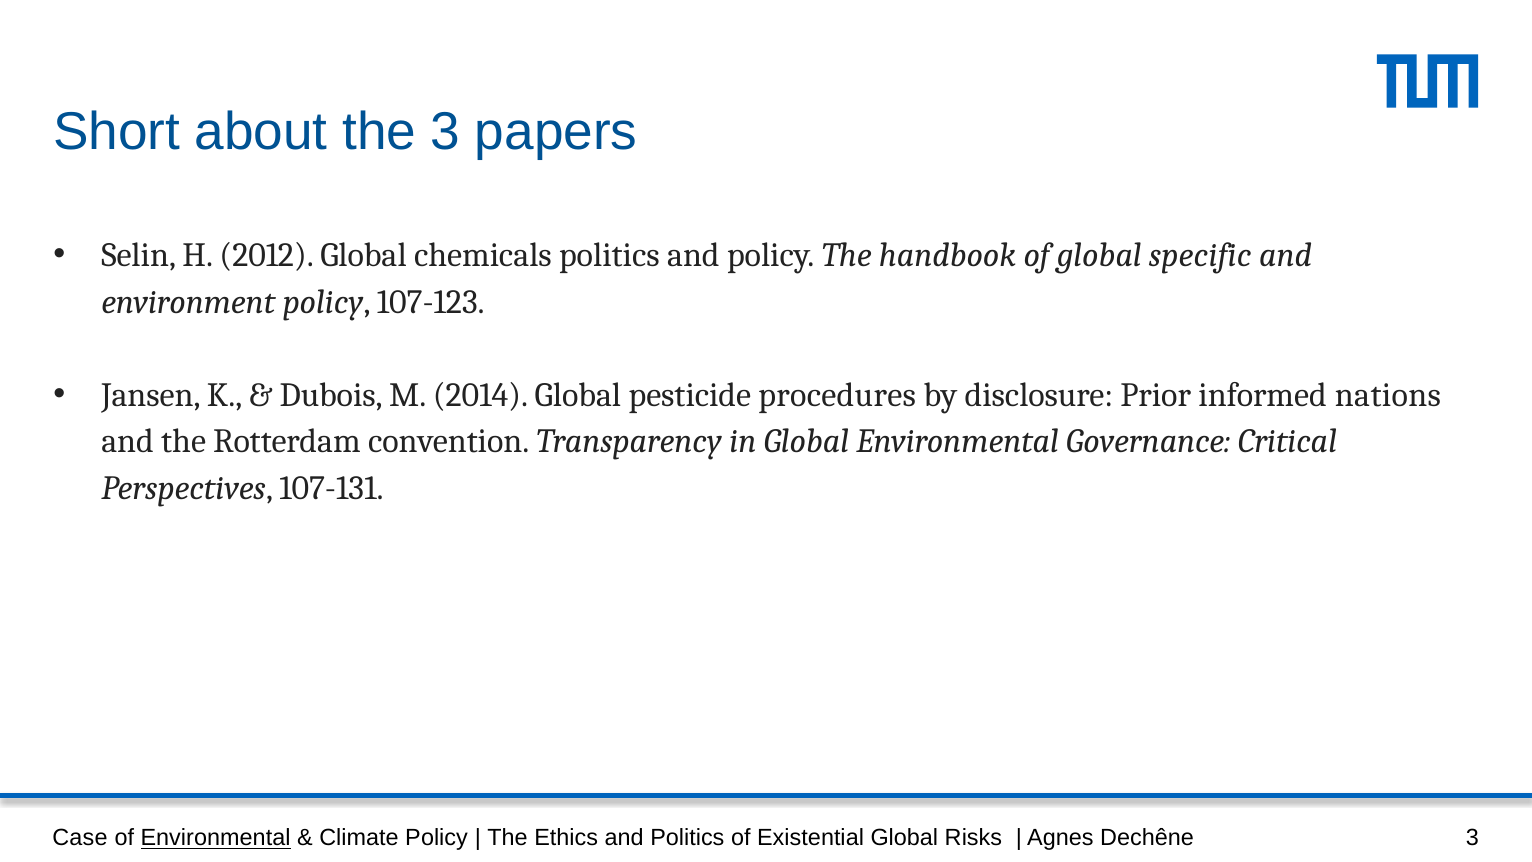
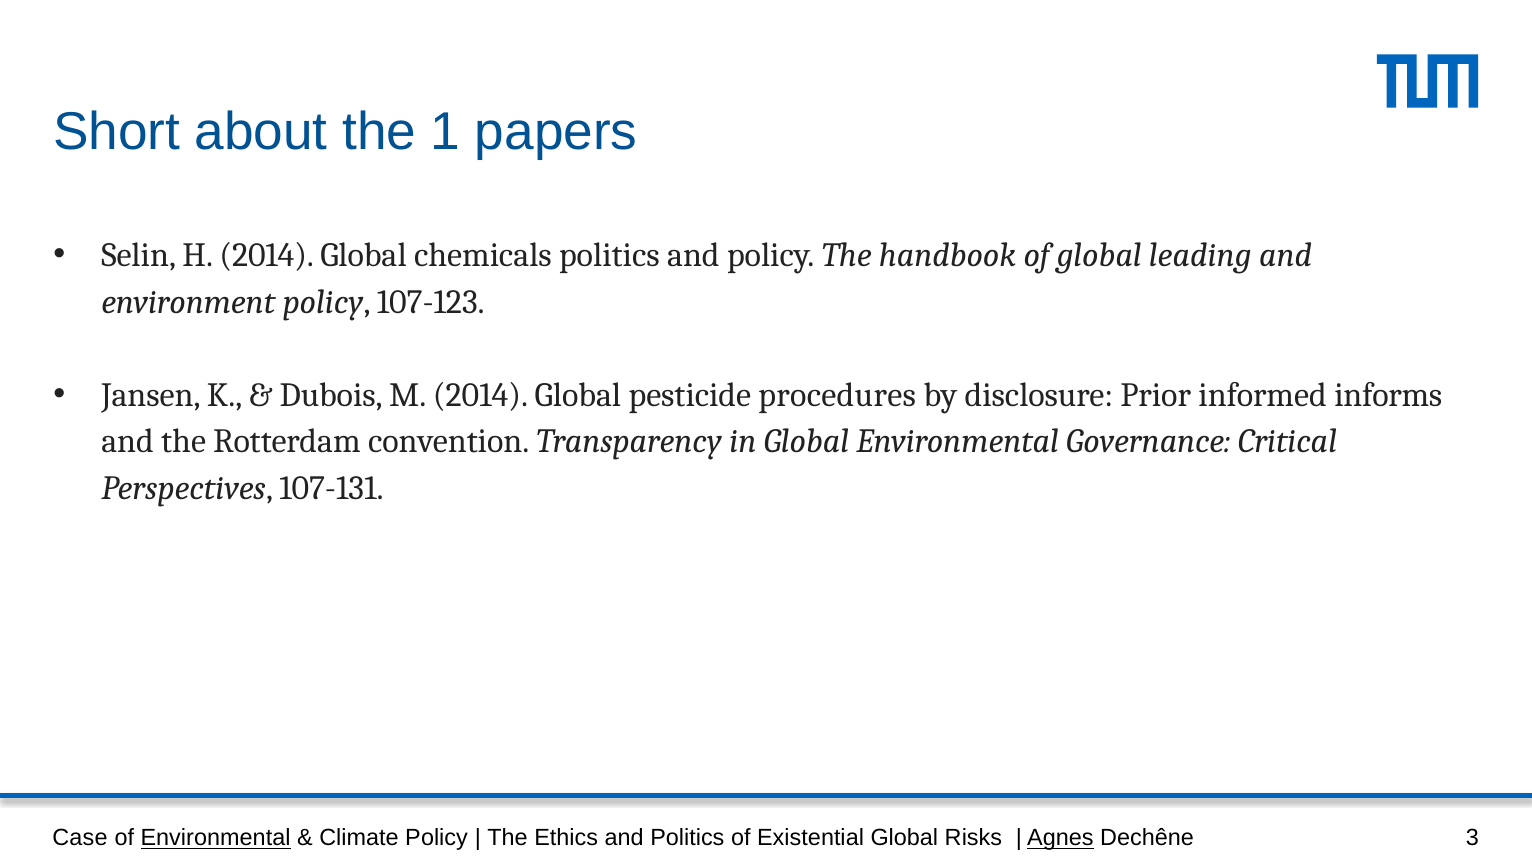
the 3: 3 -> 1
H 2012: 2012 -> 2014
specific: specific -> leading
nations: nations -> informs
Agnes underline: none -> present
